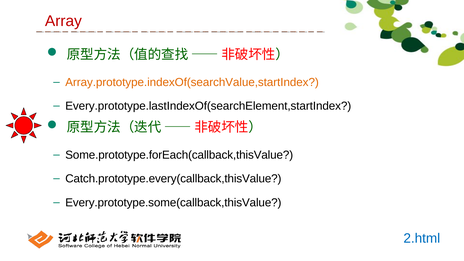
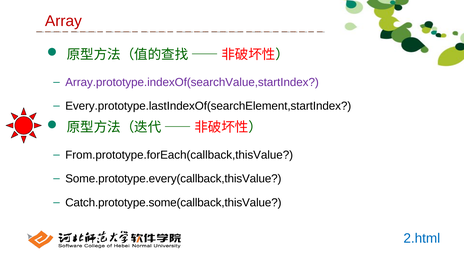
Array.prototype.indexOf(searchValue,startIndex colour: orange -> purple
Some.prototype.forEach(callback,thisValue: Some.prototype.forEach(callback,thisValue -> From.prototype.forEach(callback,thisValue
Catch.prototype.every(callback,thisValue: Catch.prototype.every(callback,thisValue -> Some.prototype.every(callback,thisValue
Every.prototype.some(callback,thisValue: Every.prototype.some(callback,thisValue -> Catch.prototype.some(callback,thisValue
